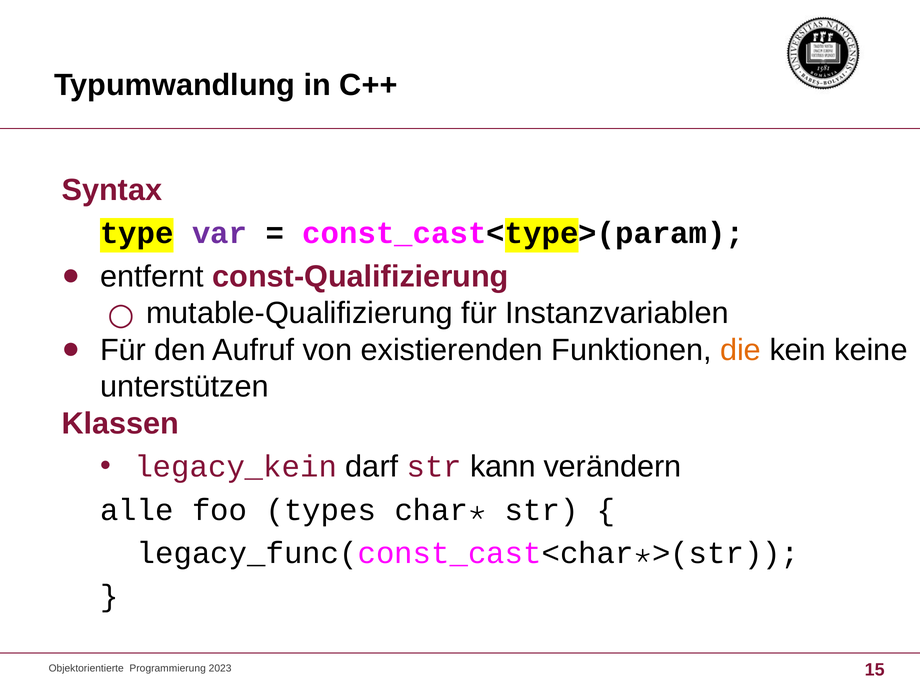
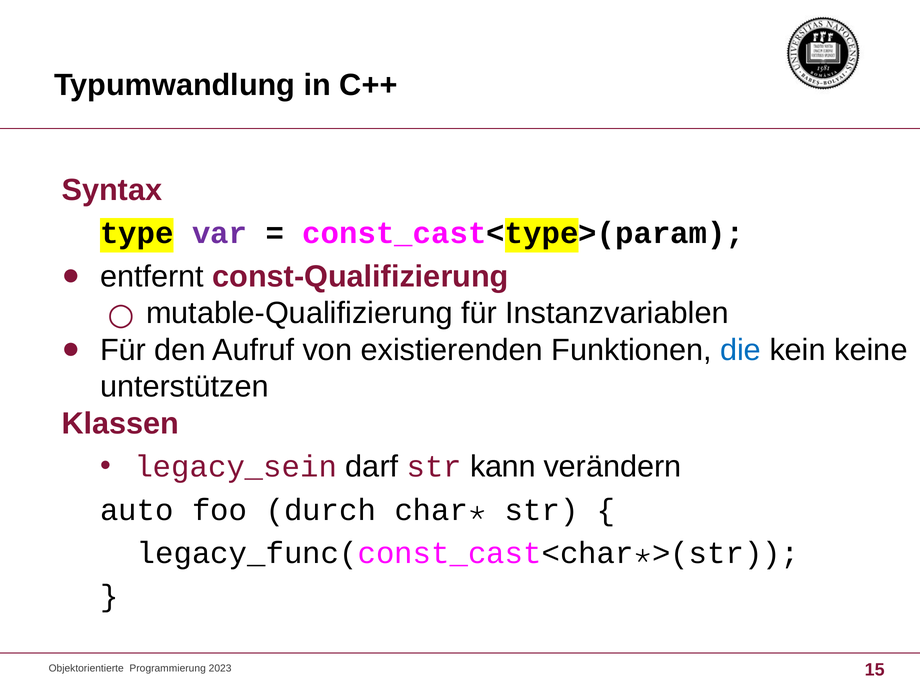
die colour: orange -> blue
legacy_kein: legacy_kein -> legacy_sein
alle: alle -> auto
types: types -> durch
